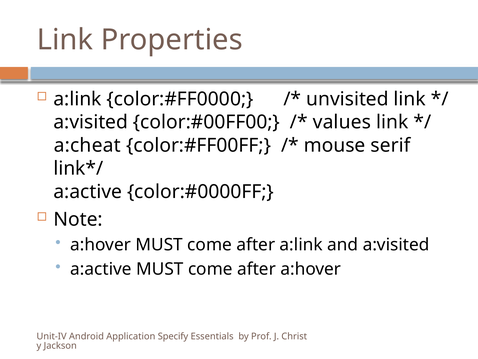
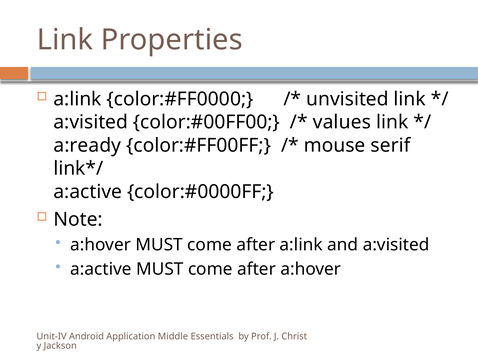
a:cheat: a:cheat -> a:ready
Specify: Specify -> Middle
